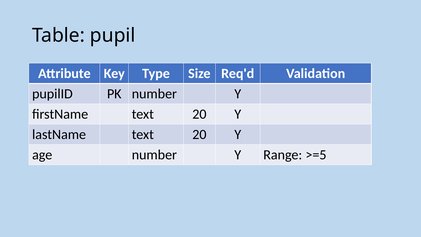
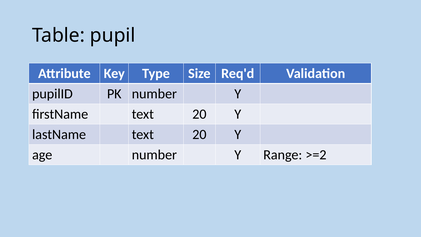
>=5: >=5 -> >=2
